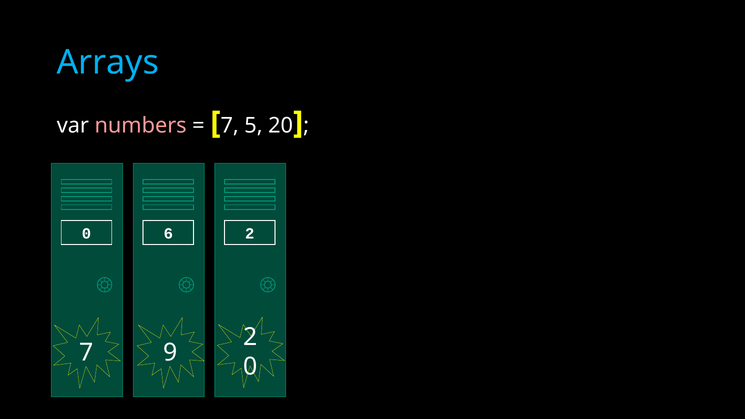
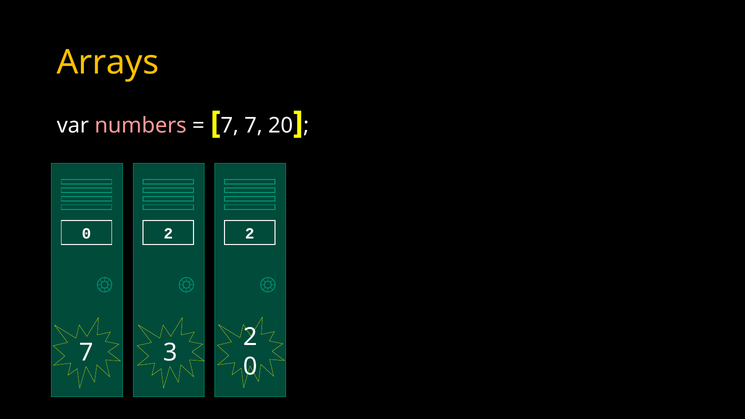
Arrays colour: light blue -> yellow
7 5: 5 -> 7
0 6: 6 -> 2
9: 9 -> 3
